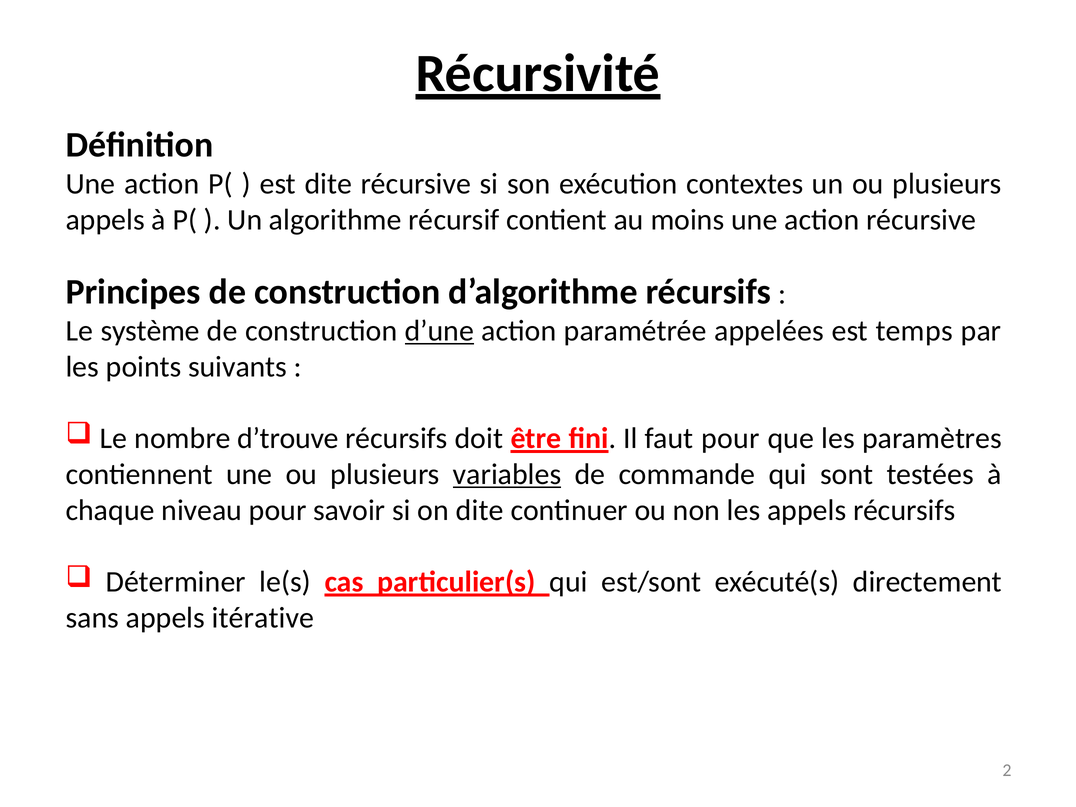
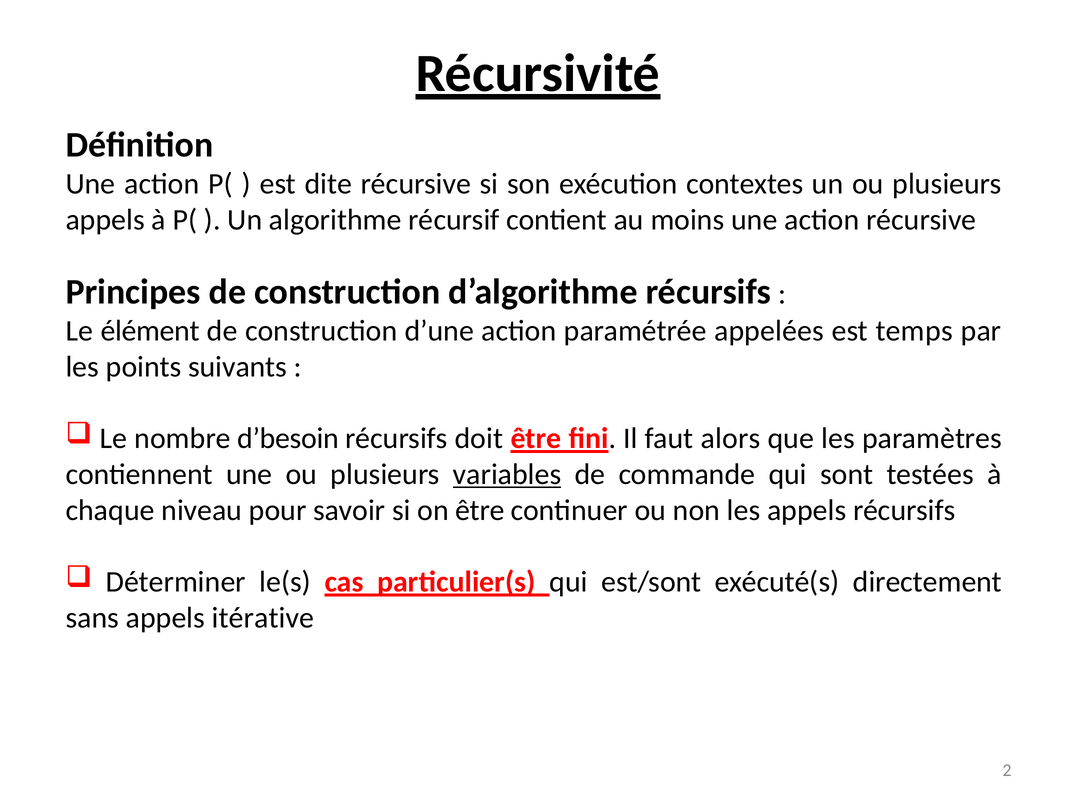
système: système -> élément
d’une underline: present -> none
d’trouve: d’trouve -> d’besoin
faut pour: pour -> alors
on dite: dite -> être
